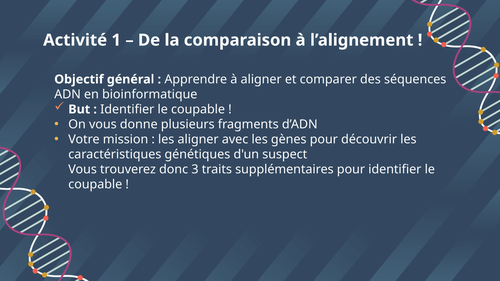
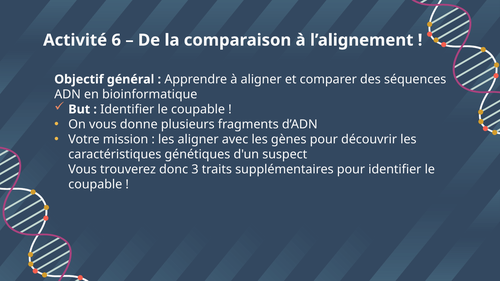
1: 1 -> 6
